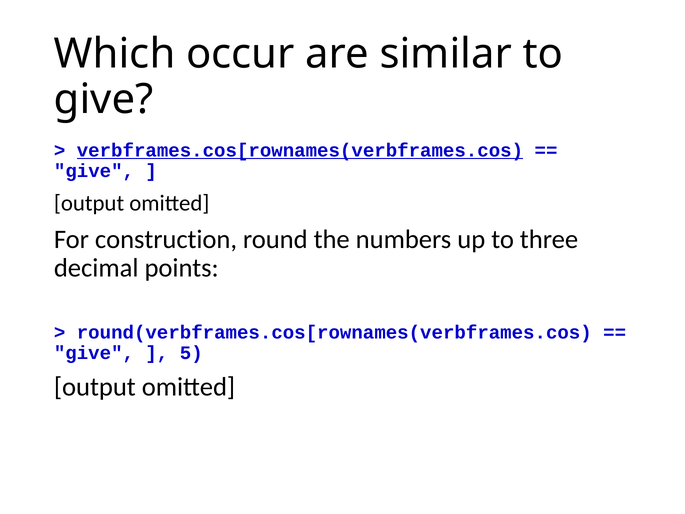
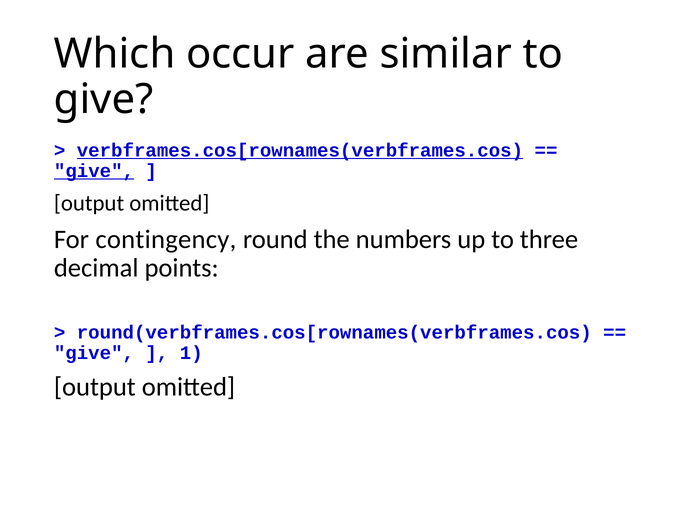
give at (94, 171) underline: none -> present
construction: construction -> contingency
5: 5 -> 1
